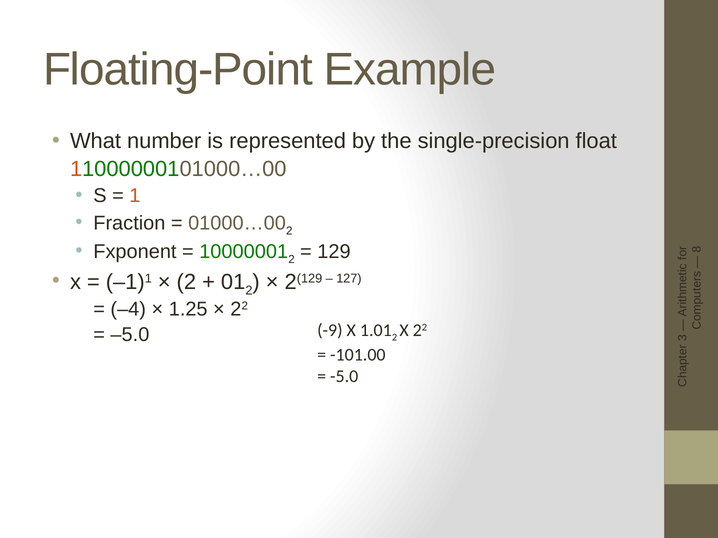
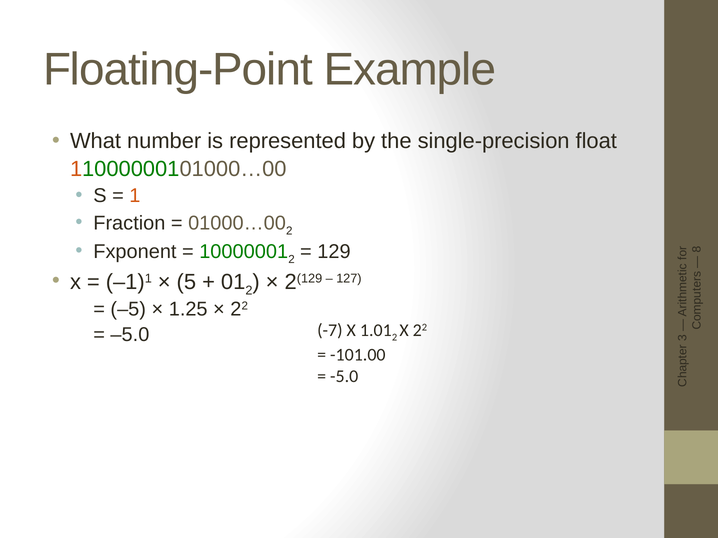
2 at (186, 282): 2 -> 5
–4: –4 -> –5
-9: -9 -> -7
